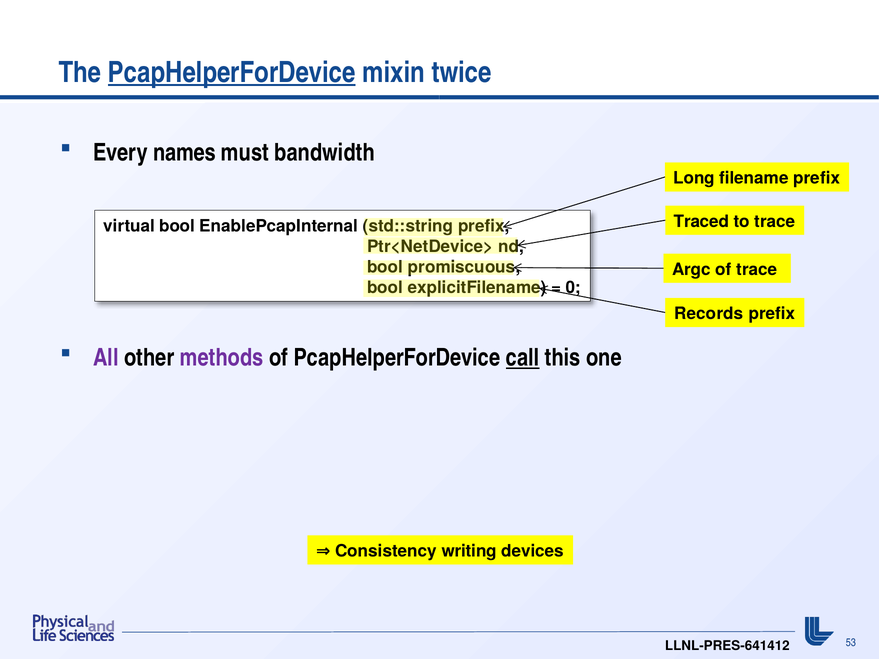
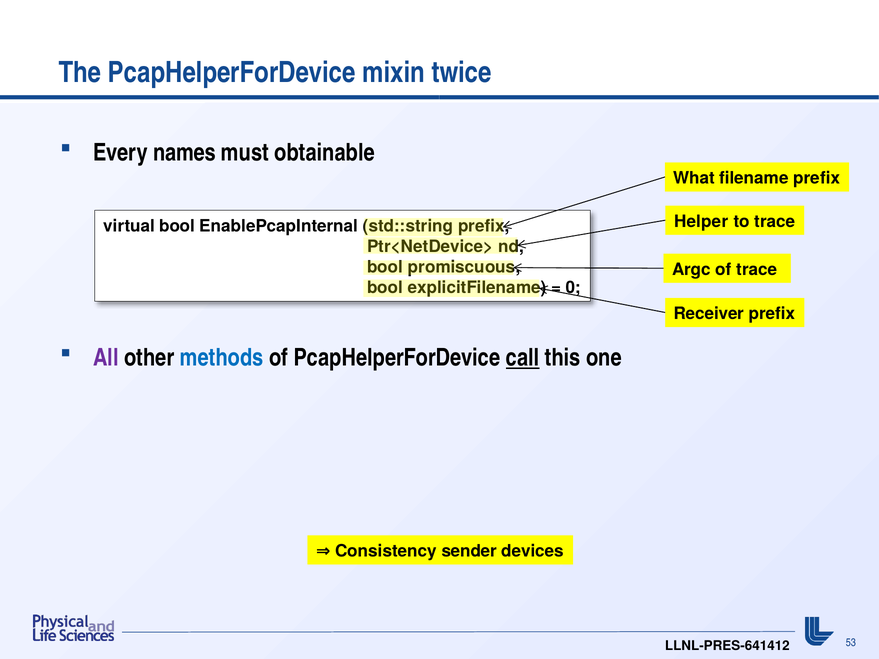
PcapHelperForDevice at (232, 73) underline: present -> none
bandwidth: bandwidth -> obtainable
Long: Long -> What
Traced: Traced -> Helper
Records: Records -> Receiver
methods colour: purple -> blue
writing: writing -> sender
